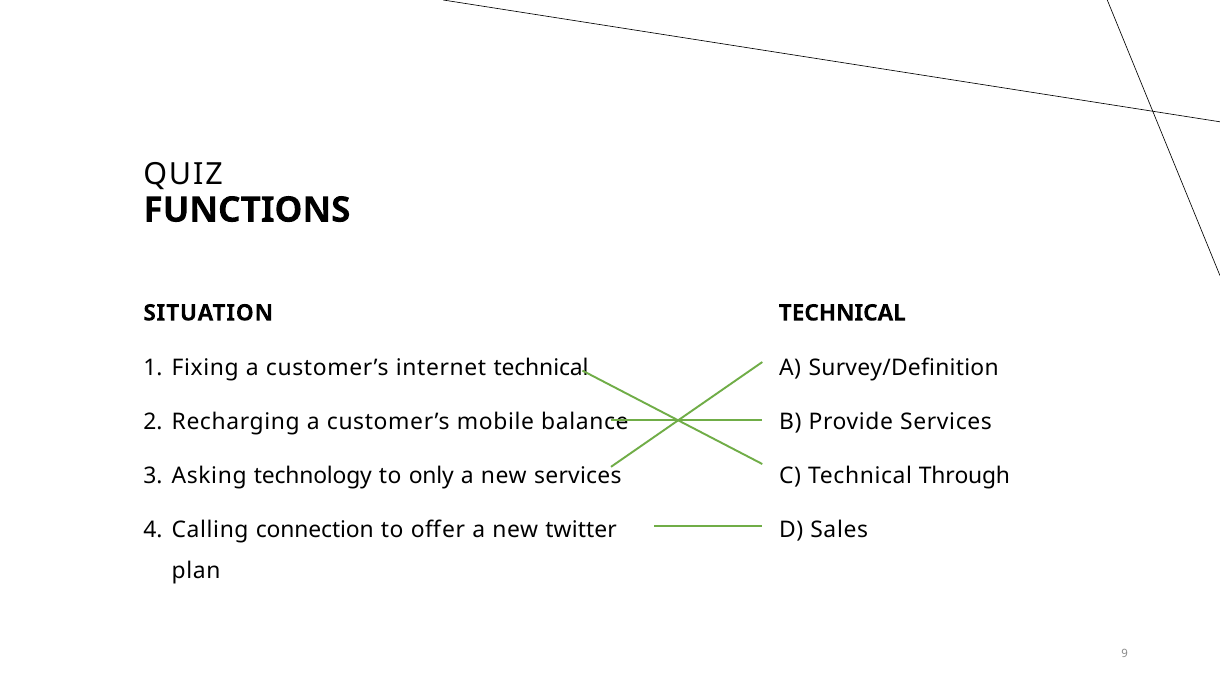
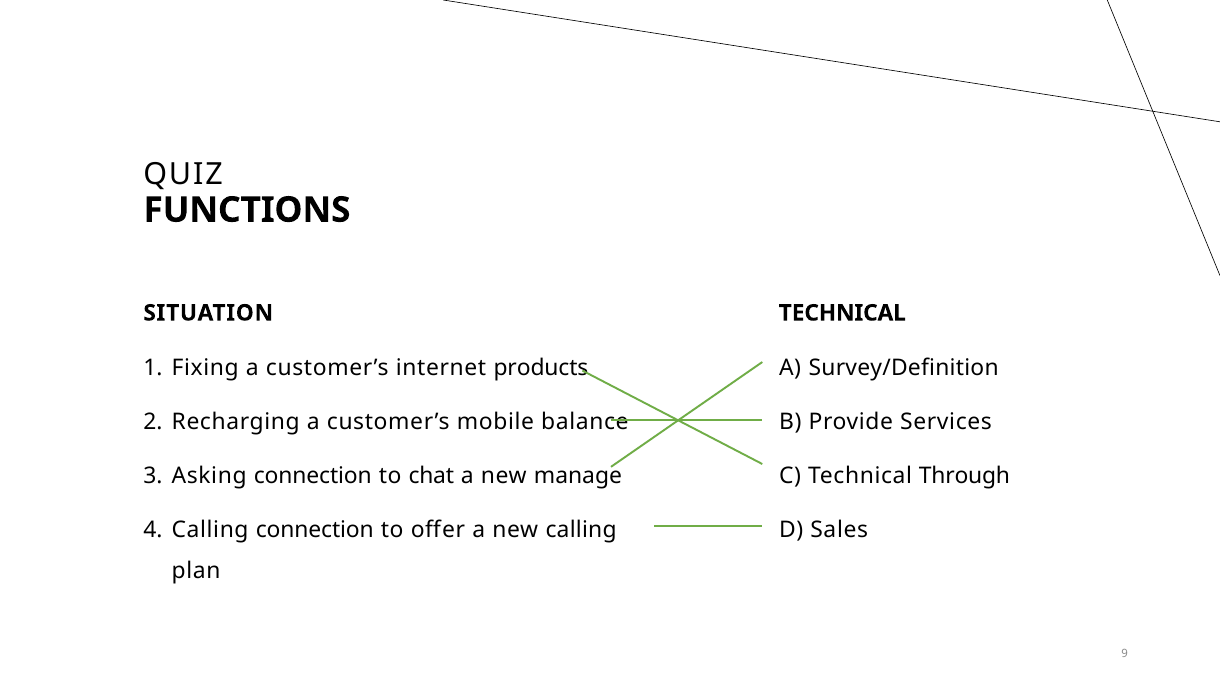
internet technical: technical -> products
Asking technology: technology -> connection
only: only -> chat
new services: services -> manage
new twitter: twitter -> calling
